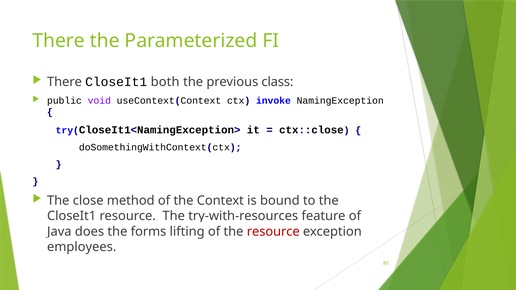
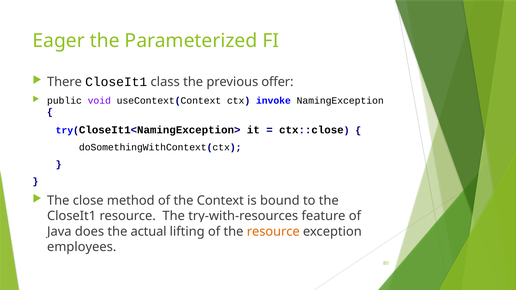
There at (59, 41): There -> Eager
both: both -> class
class: class -> offer
forms: forms -> actual
resource at (273, 232) colour: red -> orange
